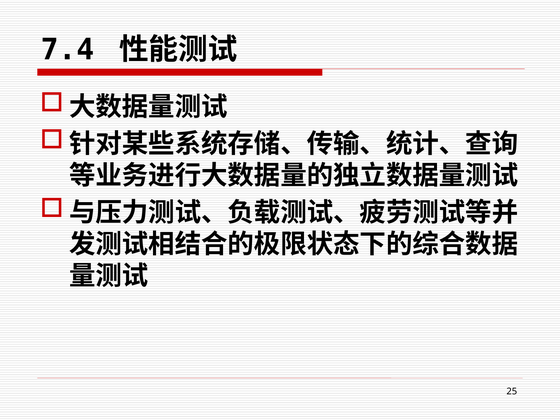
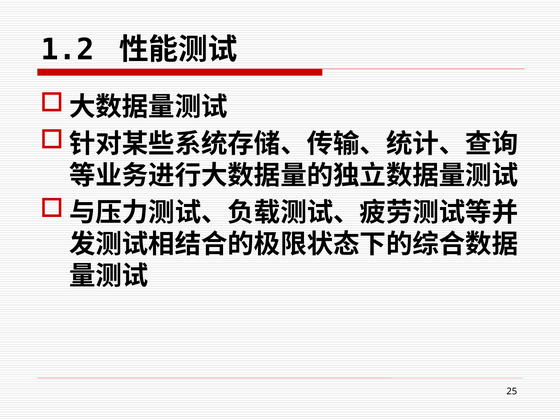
7.4: 7.4 -> 1.2
